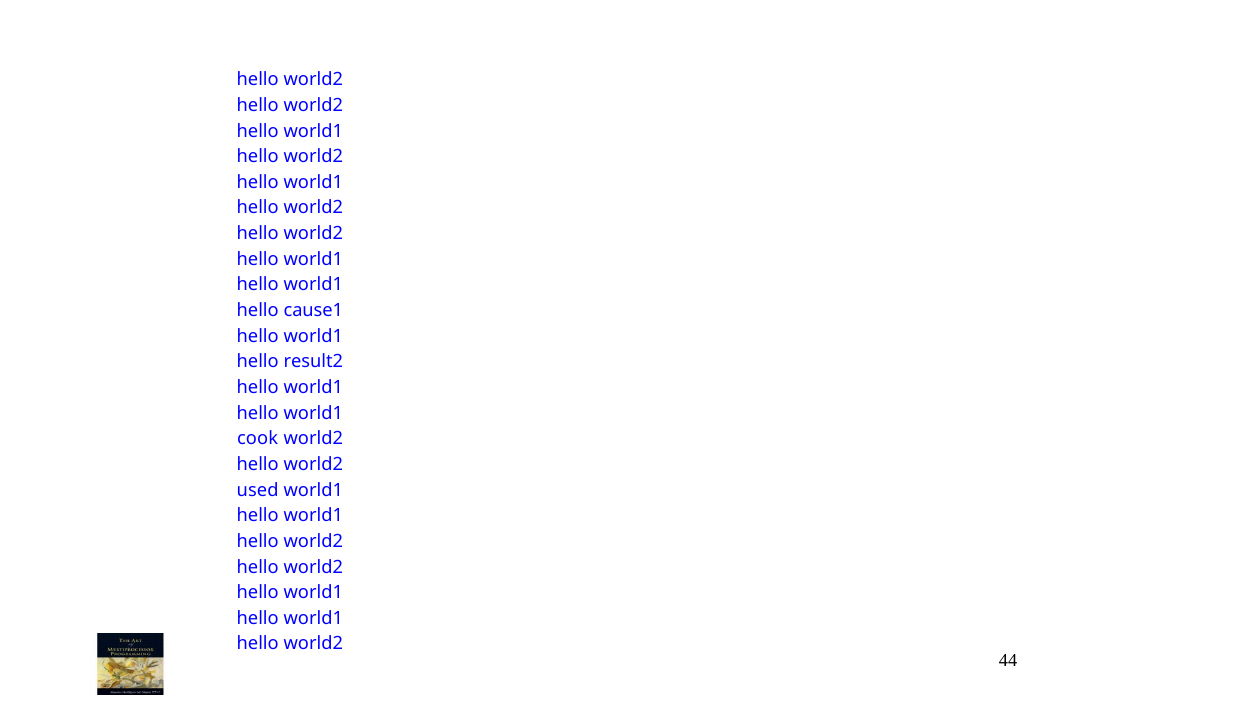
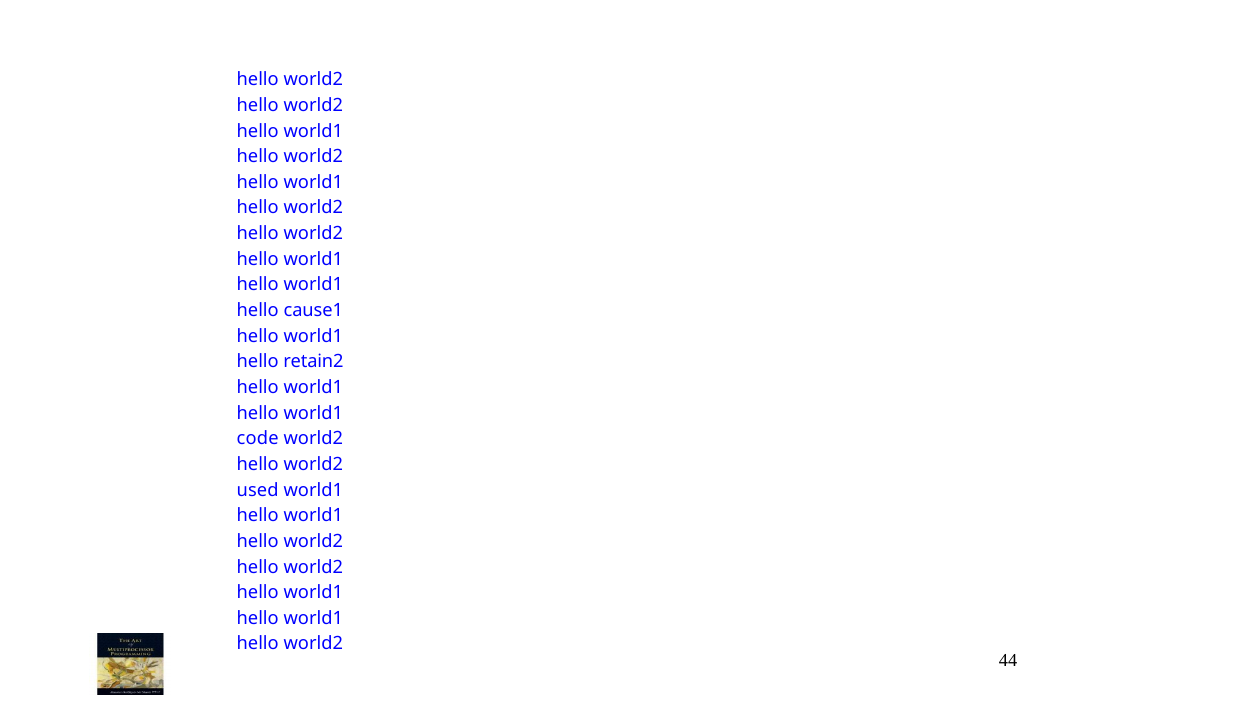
result2: result2 -> retain2
cook: cook -> code
